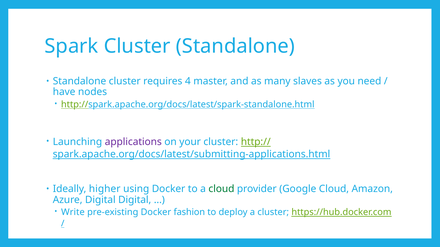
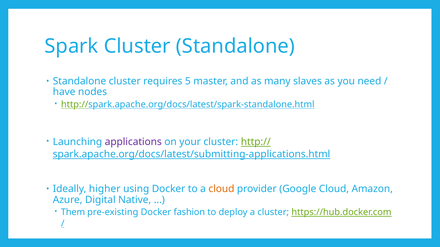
4: 4 -> 5
cloud at (221, 189) colour: green -> orange
Digital Digital: Digital -> Native
Write: Write -> Them
